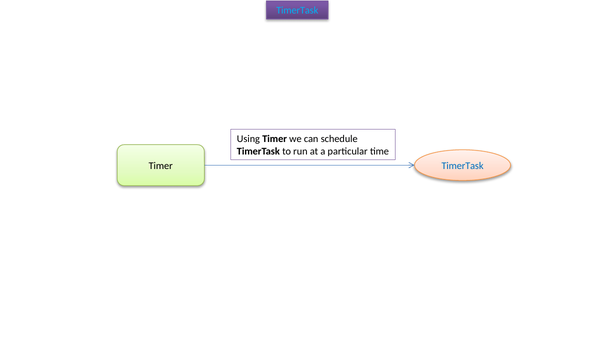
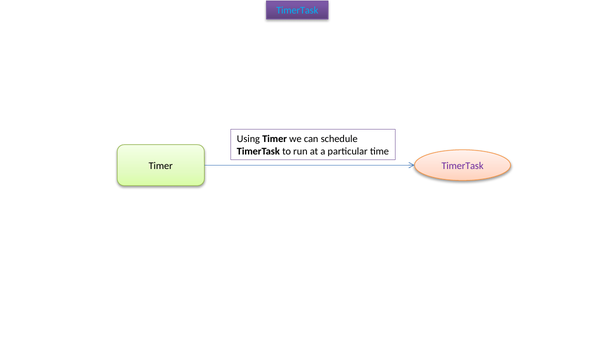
TimerTask at (463, 166) colour: blue -> purple
